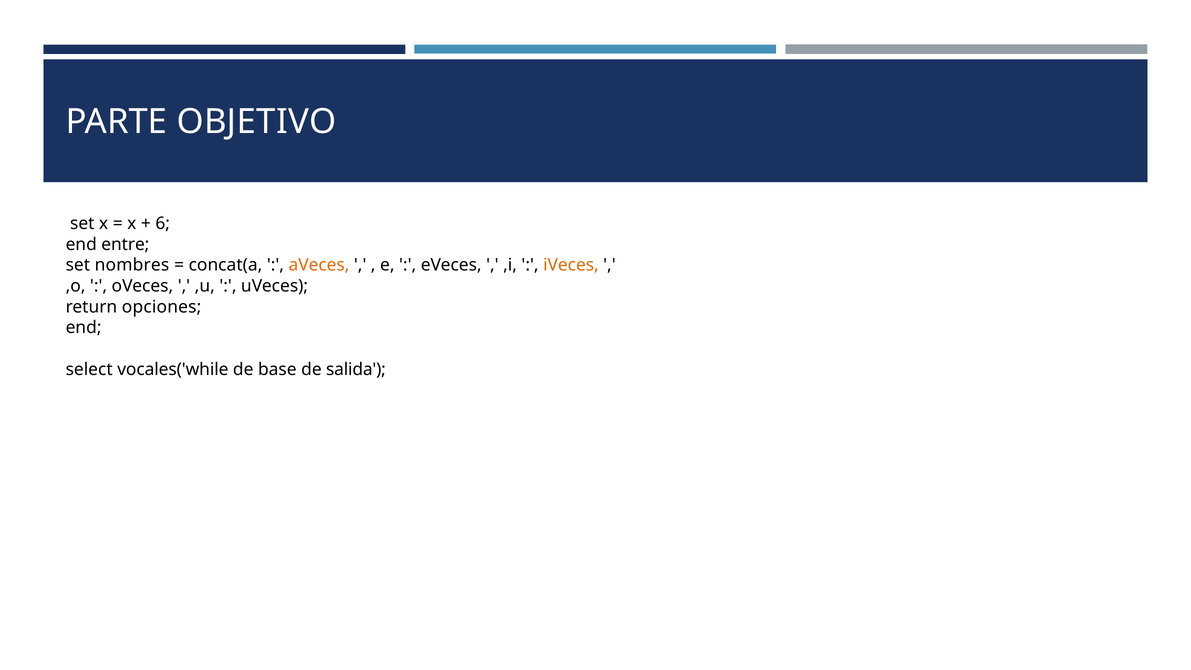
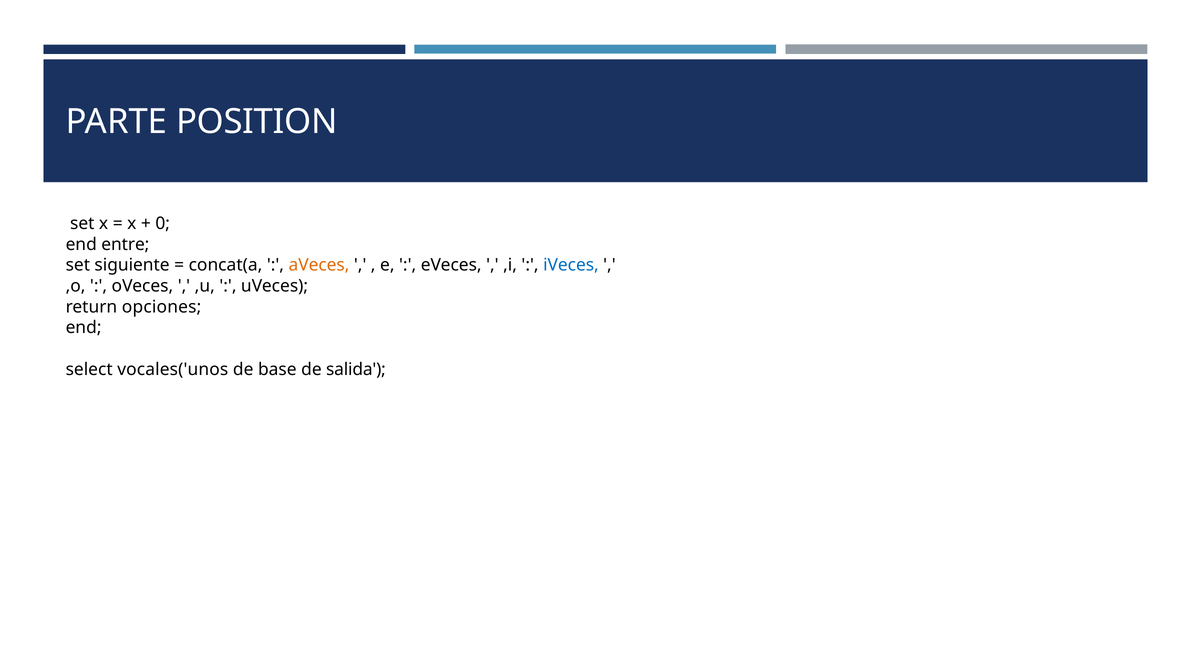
OBJETIVO: OBJETIVO -> POSITION
6: 6 -> 0
nombres: nombres -> siguiente
iVeces colour: orange -> blue
vocales('while: vocales('while -> vocales('unos
